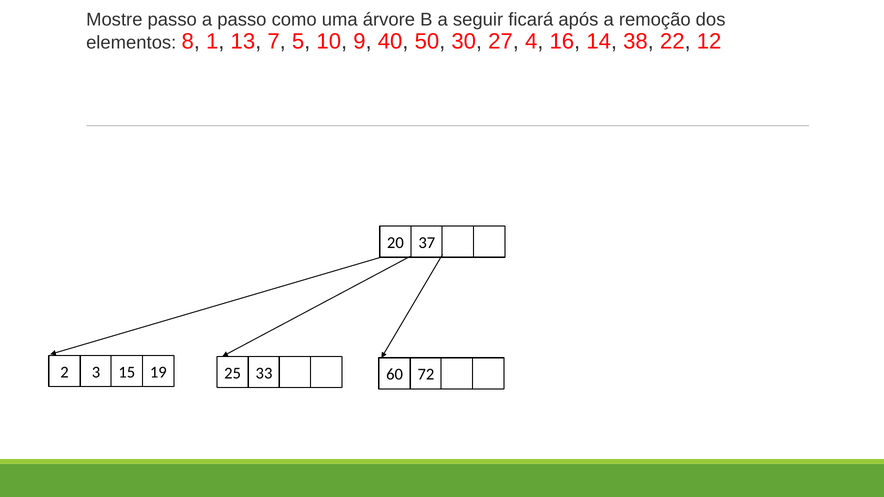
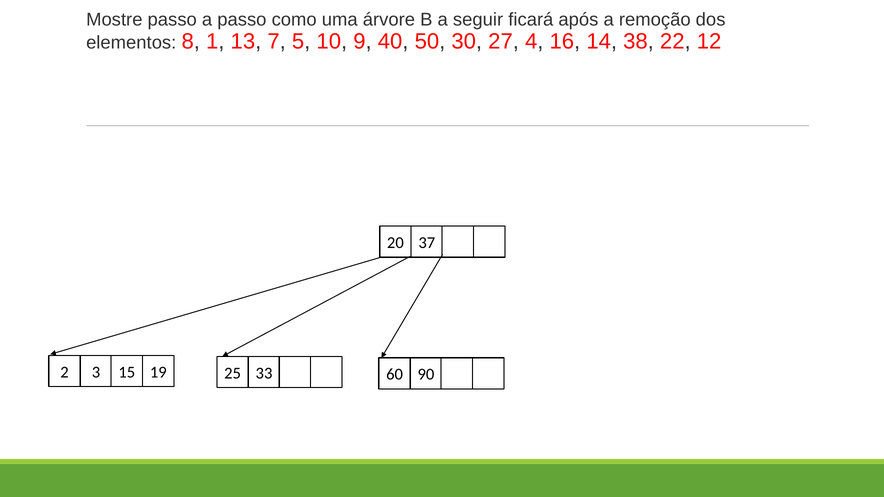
72: 72 -> 90
